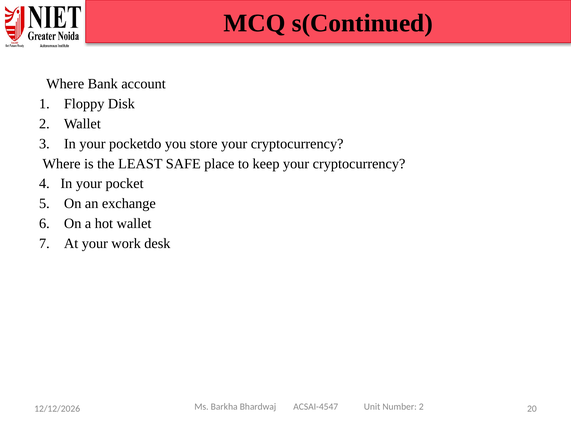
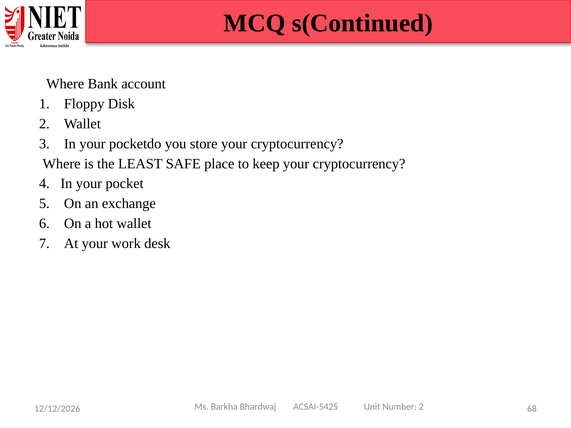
ACSAI-4547: ACSAI-4547 -> ACSAI-5425
20: 20 -> 68
